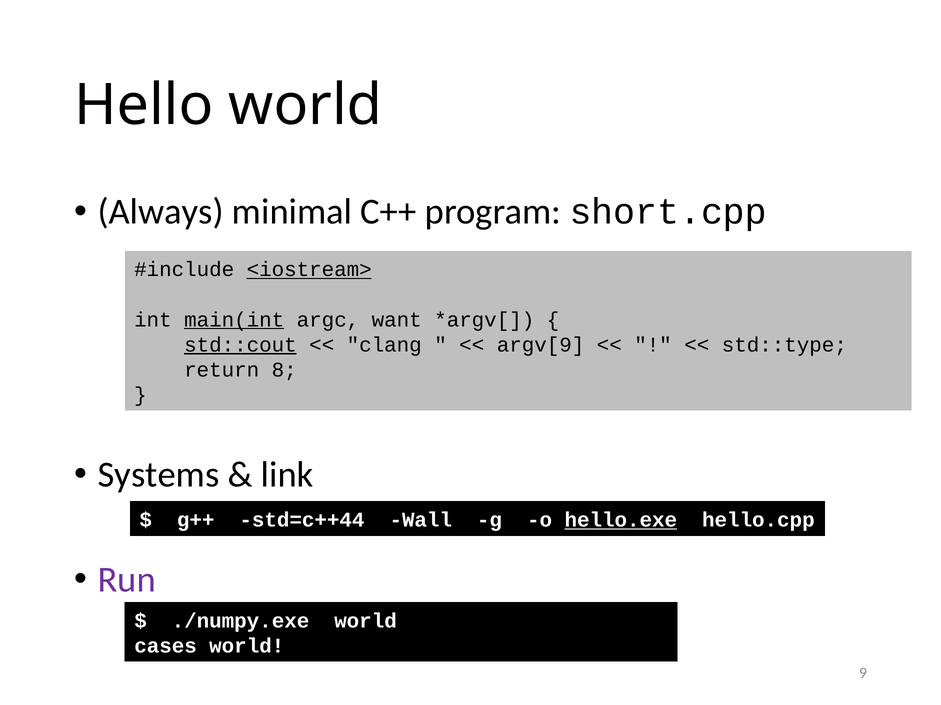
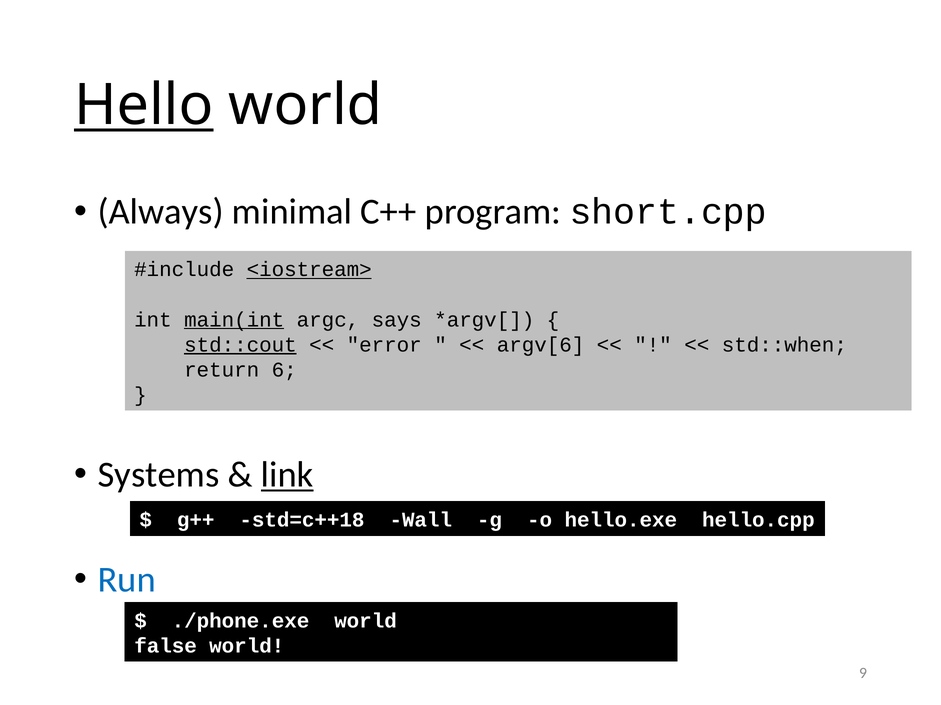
Hello underline: none -> present
want: want -> says
clang: clang -> error
argv[9: argv[9 -> argv[6
std::type: std::type -> std::when
8: 8 -> 6
link underline: none -> present
std=c++44: std=c++44 -> std=c++18
hello.exe underline: present -> none
Run colour: purple -> blue
./numpy.exe: ./numpy.exe -> ./phone.exe
cases: cases -> false
